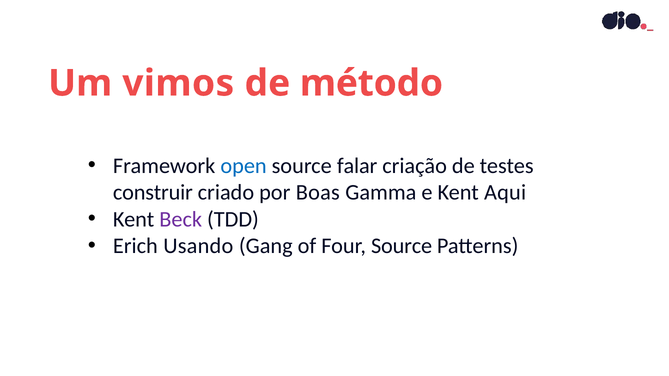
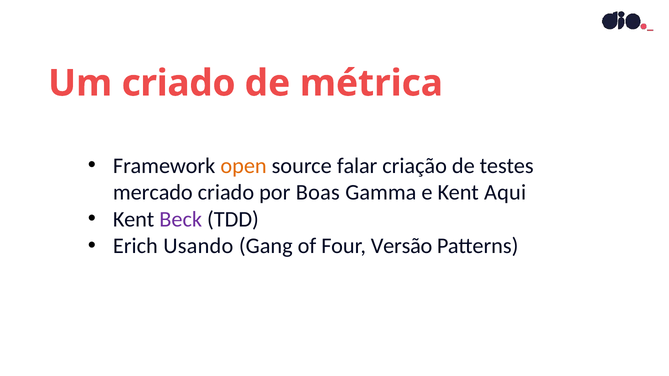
Um vimos: vimos -> criado
método: método -> métrica
open colour: blue -> orange
construir: construir -> mercado
Four Source: Source -> Versão
